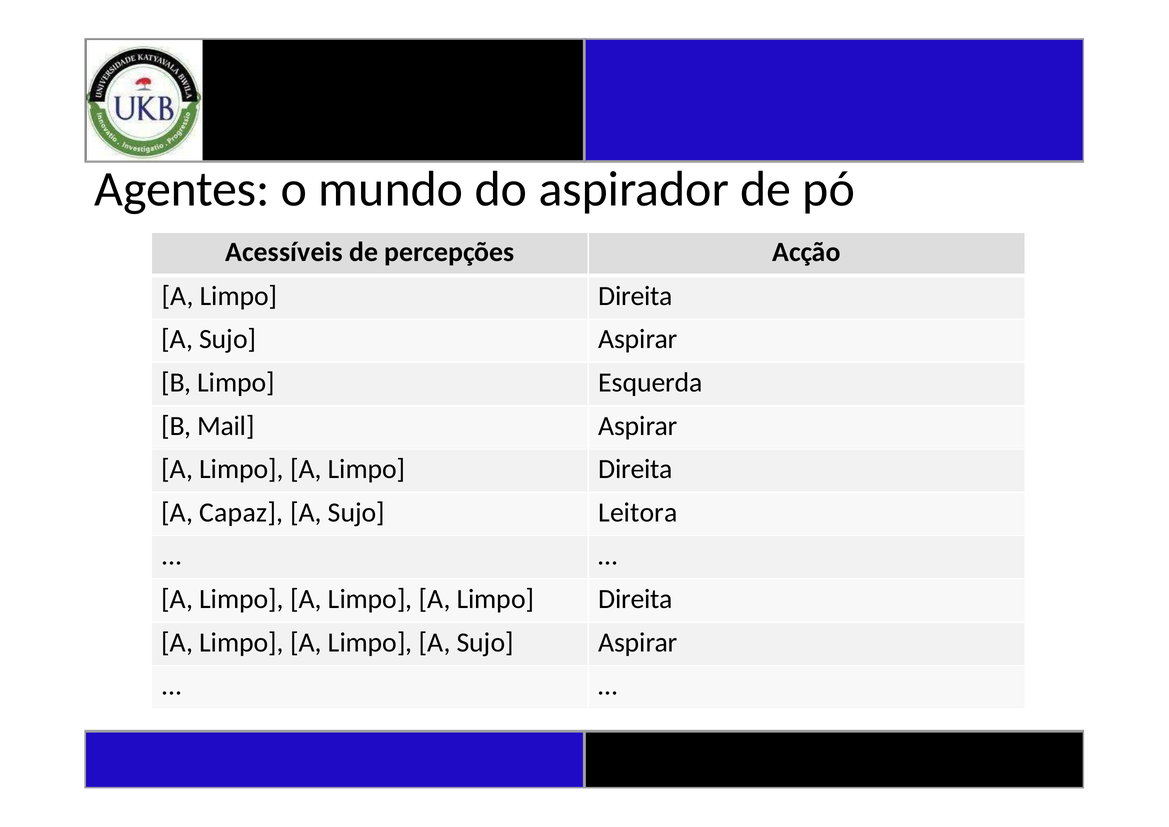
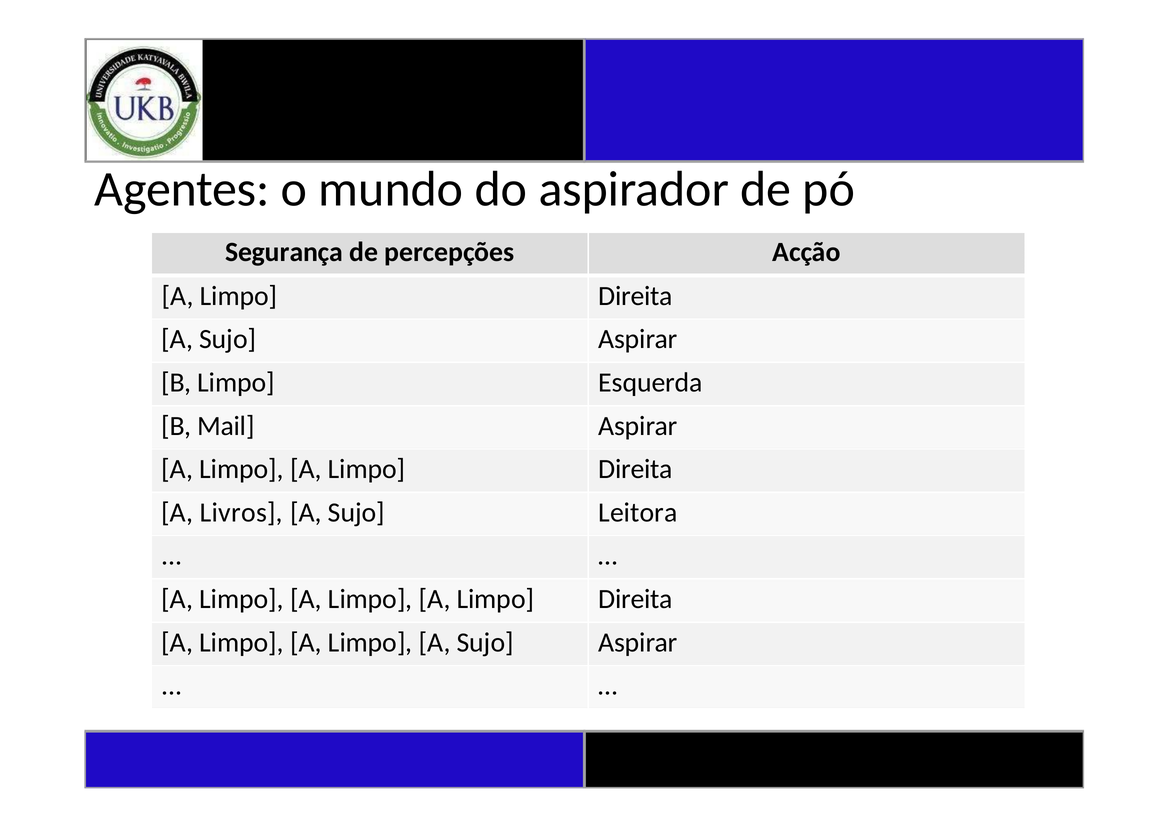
Acessíveis: Acessíveis -> Segurança
Capaz: Capaz -> Livros
